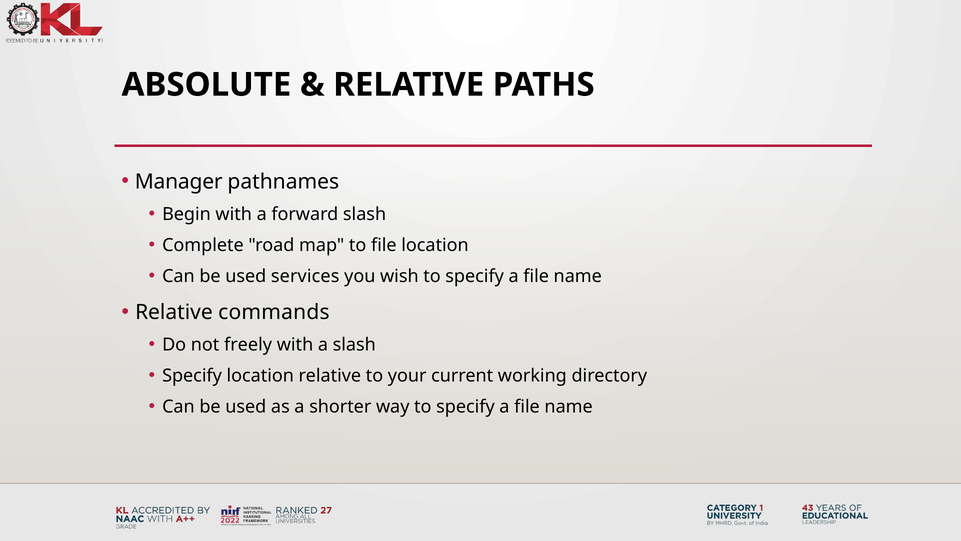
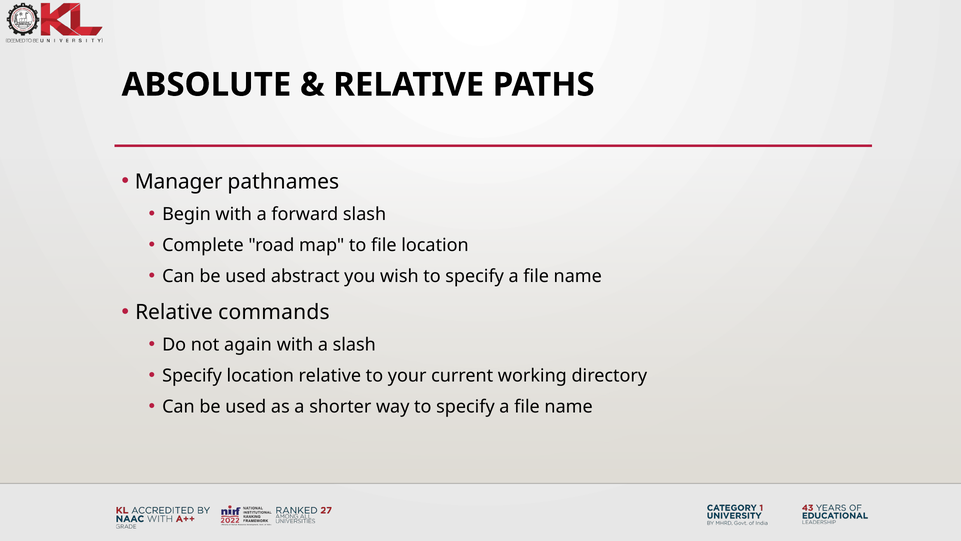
services: services -> abstract
freely: freely -> again
